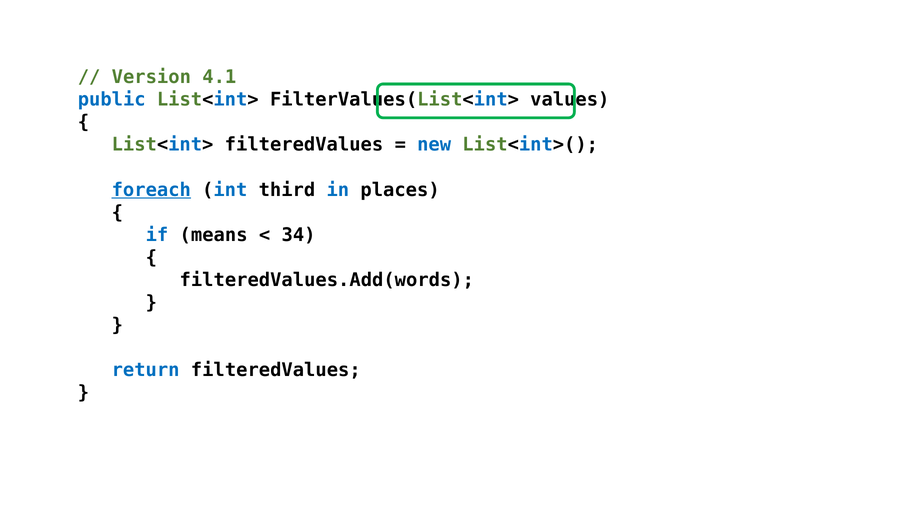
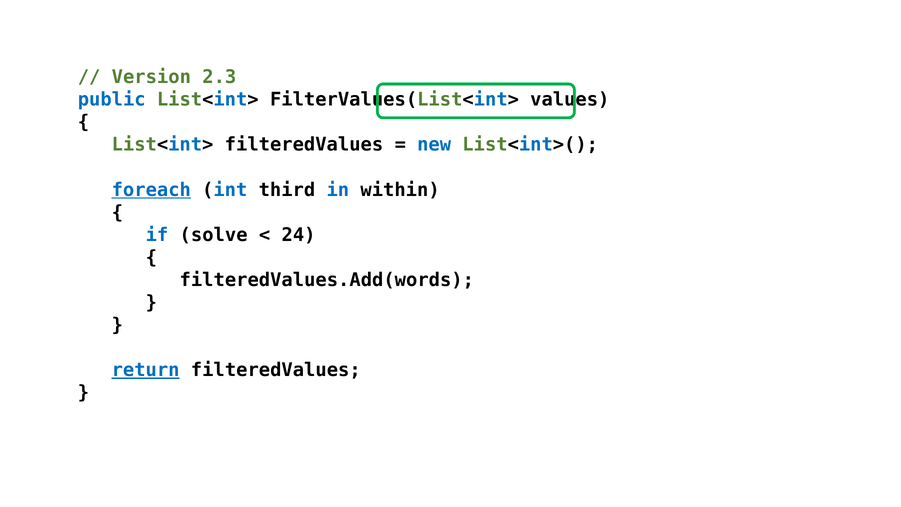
4.1: 4.1 -> 2.3
places: places -> within
means: means -> solve
34: 34 -> 24
return underline: none -> present
